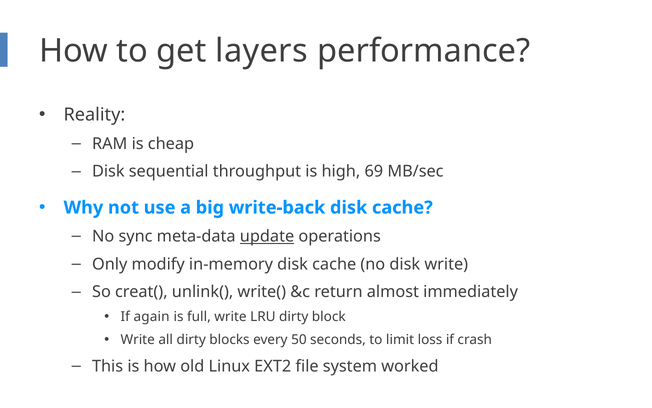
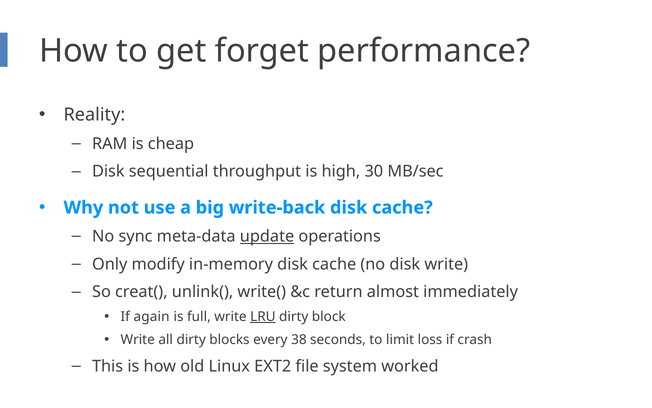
layers: layers -> forget
69: 69 -> 30
LRU underline: none -> present
50: 50 -> 38
